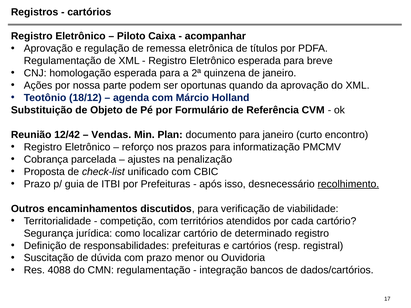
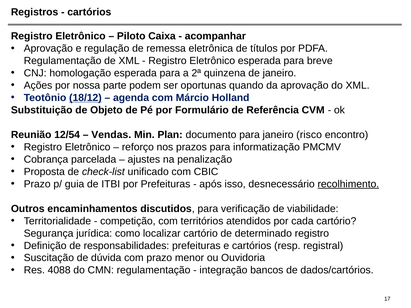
18/12 underline: none -> present
12/42: 12/42 -> 12/54
curto: curto -> risco
